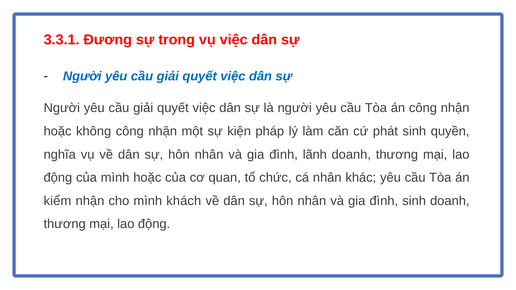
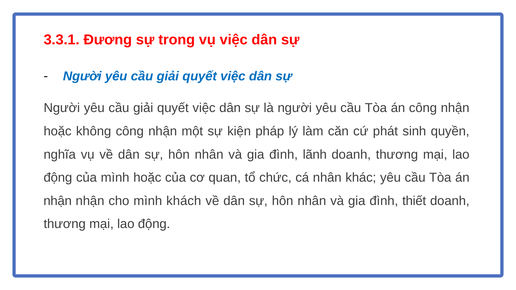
kiểm at (57, 201): kiểm -> nhận
đình sinh: sinh -> thiết
